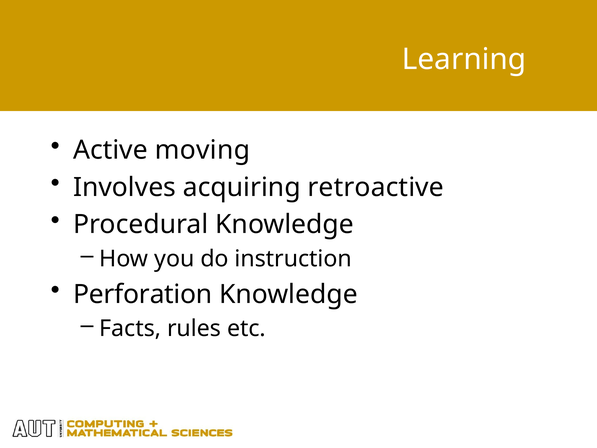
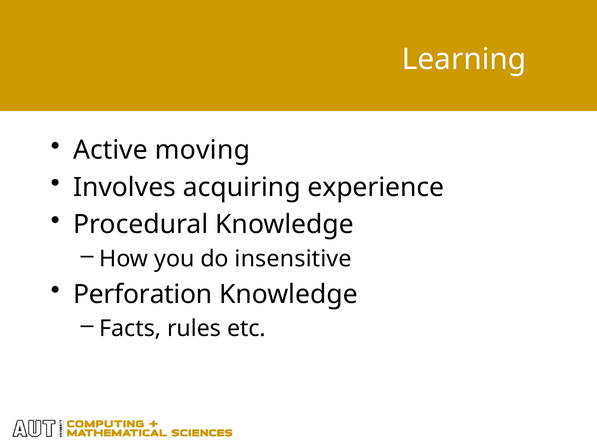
retroactive: retroactive -> experience
instruction: instruction -> insensitive
